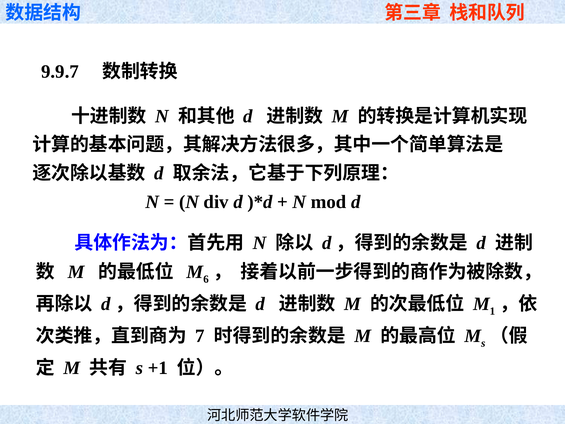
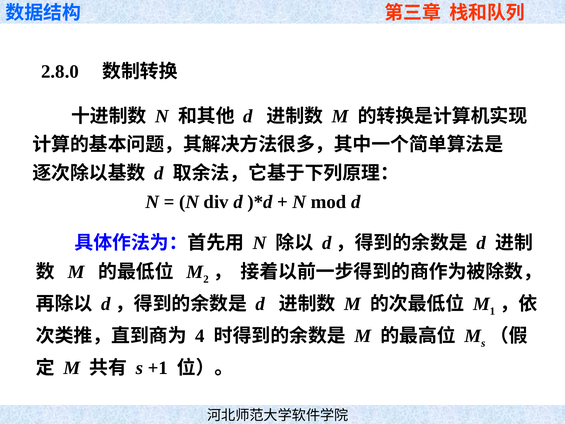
9.9.7: 9.9.7 -> 2.8.0
6: 6 -> 2
7: 7 -> 4
